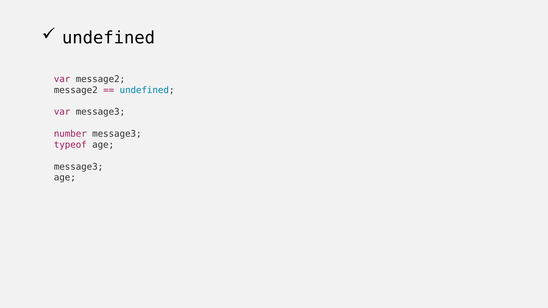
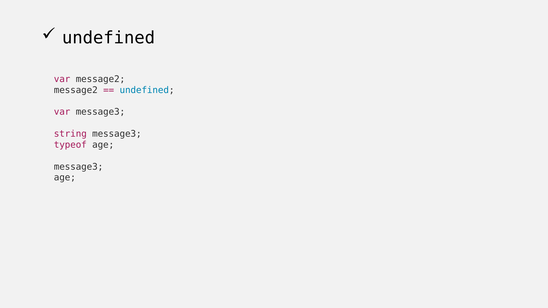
number: number -> string
